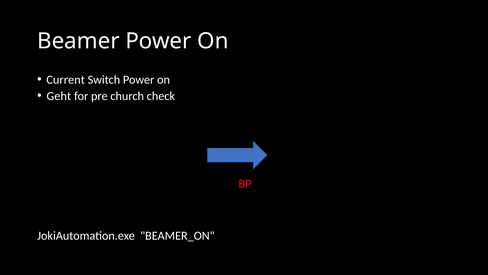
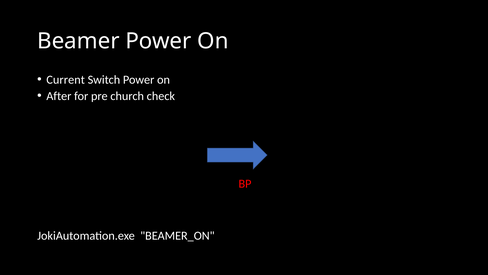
Geht: Geht -> After
